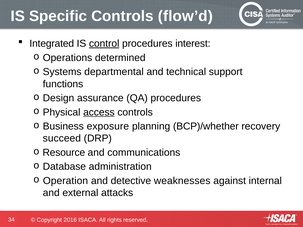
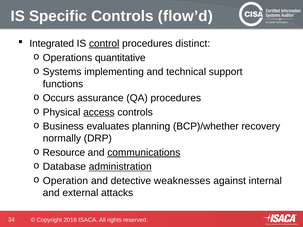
interest: interest -> distinct
determined: determined -> quantitative
departmental: departmental -> implementing
Design: Design -> Occurs
exposure: exposure -> evaluates
succeed: succeed -> normally
communications underline: none -> present
administration underline: none -> present
